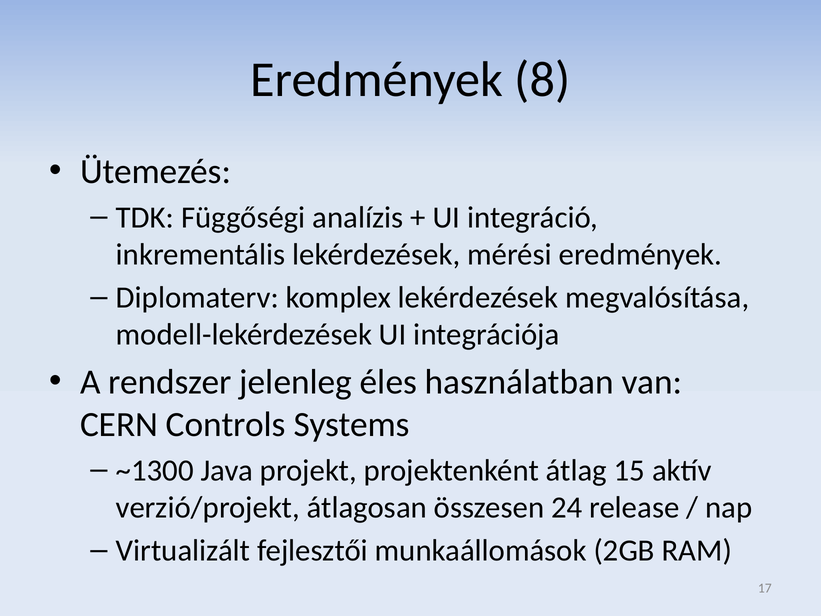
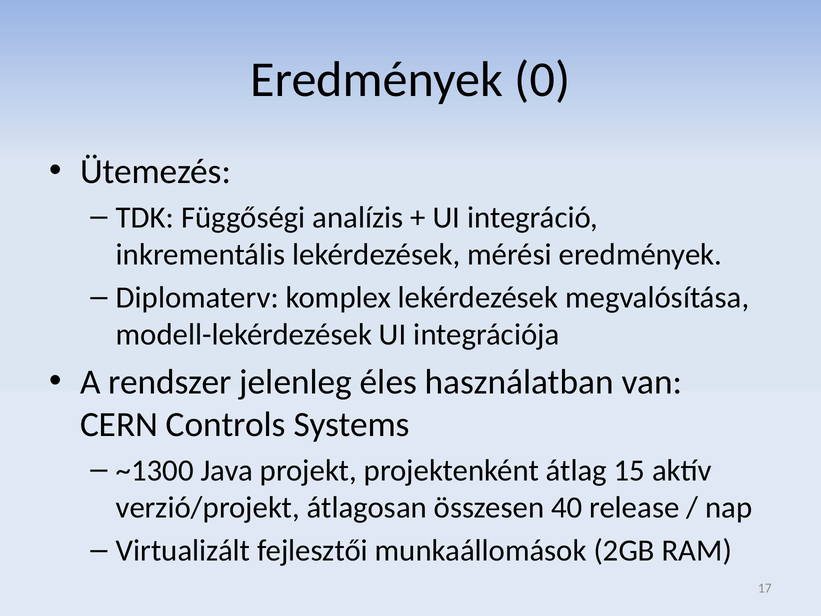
8: 8 -> 0
24: 24 -> 40
